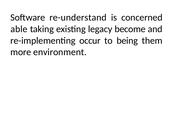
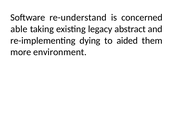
become: become -> abstract
occur: occur -> dying
being: being -> aided
